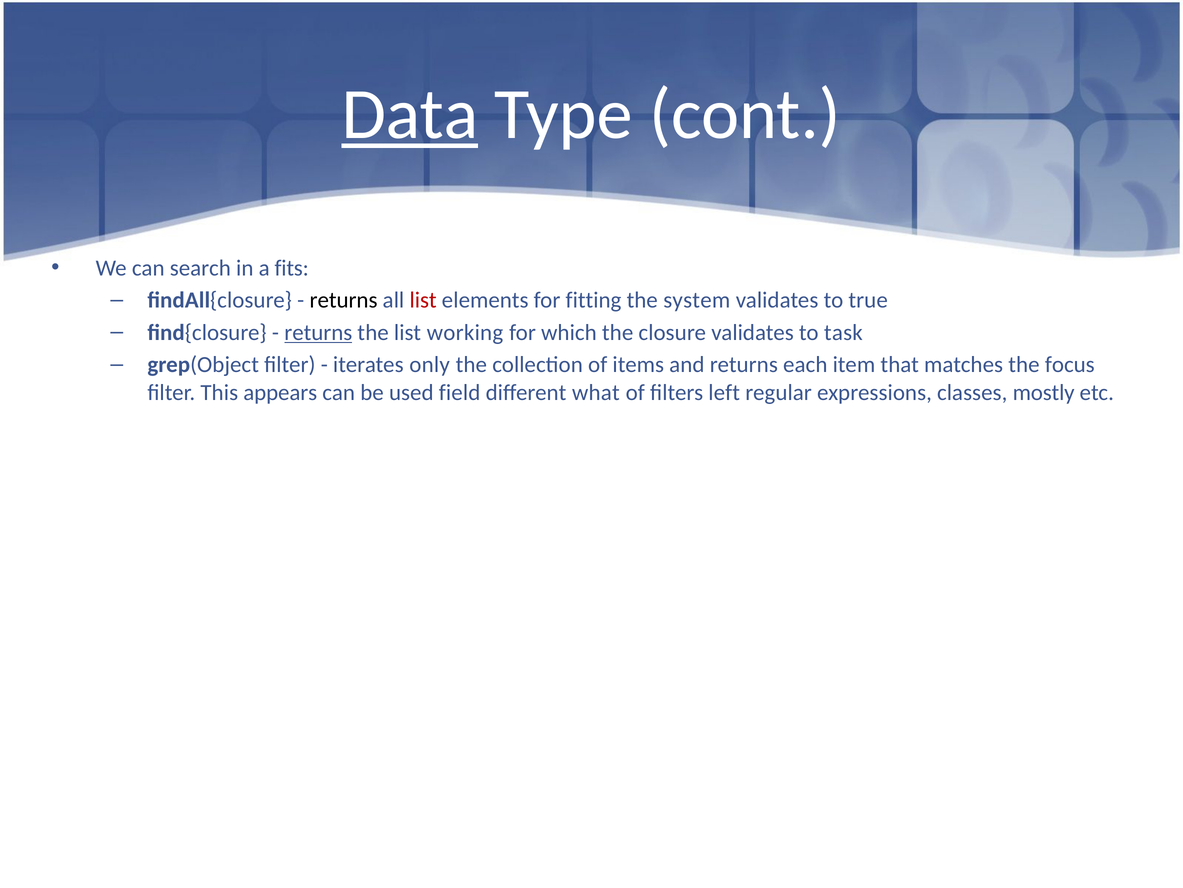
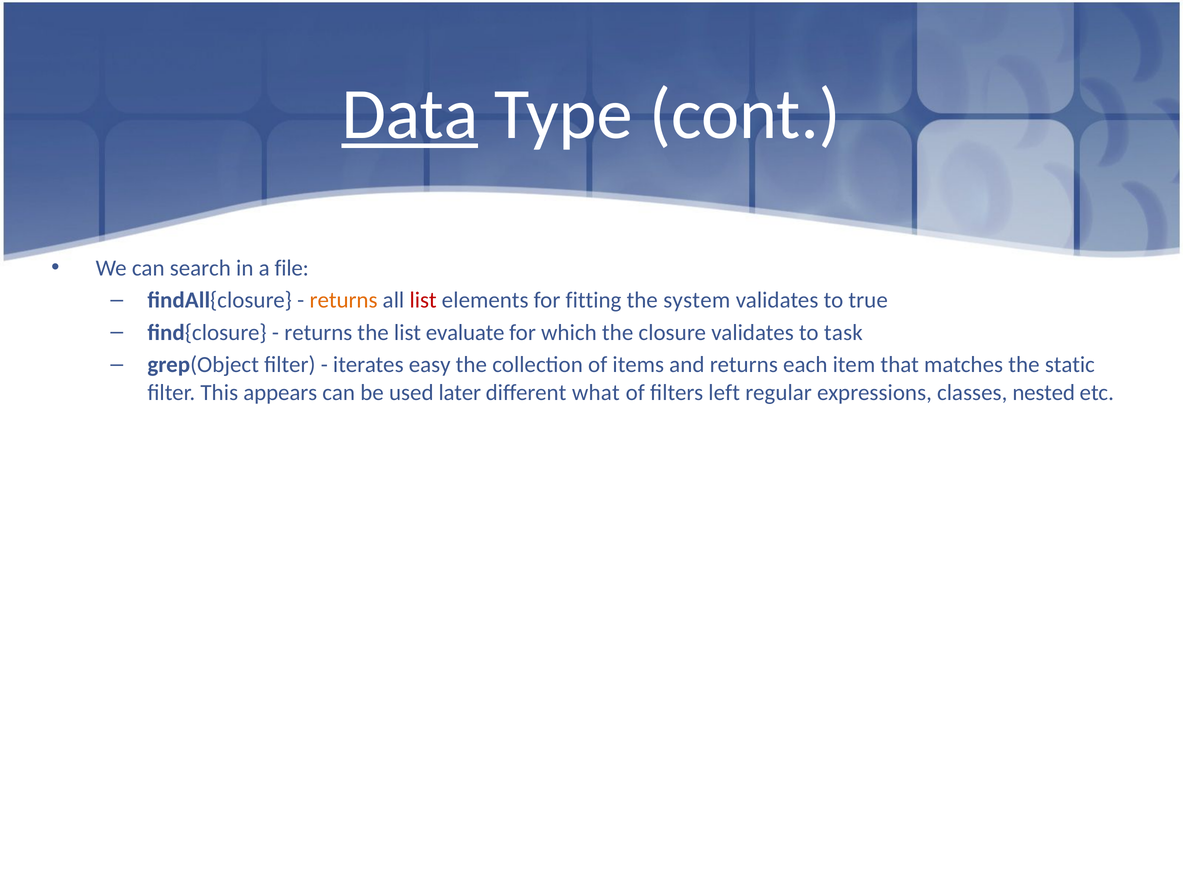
fits: fits -> file
returns at (344, 300) colour: black -> orange
returns at (318, 332) underline: present -> none
working: working -> evaluate
only: only -> easy
focus: focus -> static
field: field -> later
mostly: mostly -> nested
